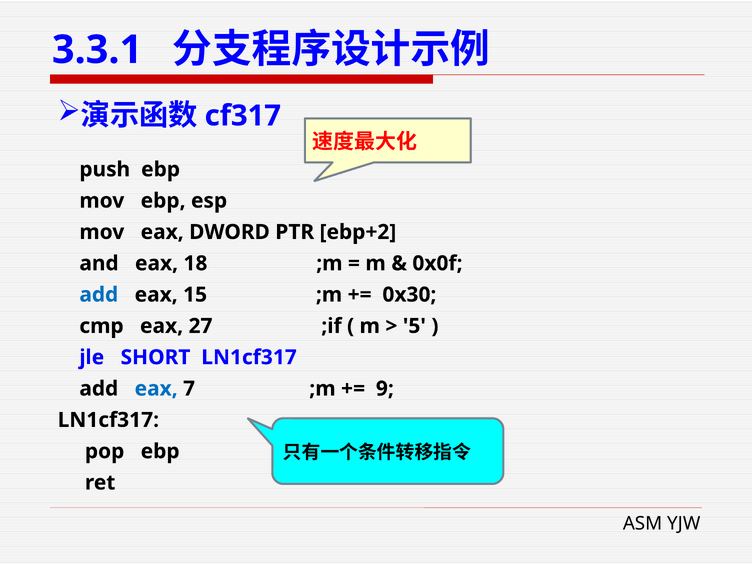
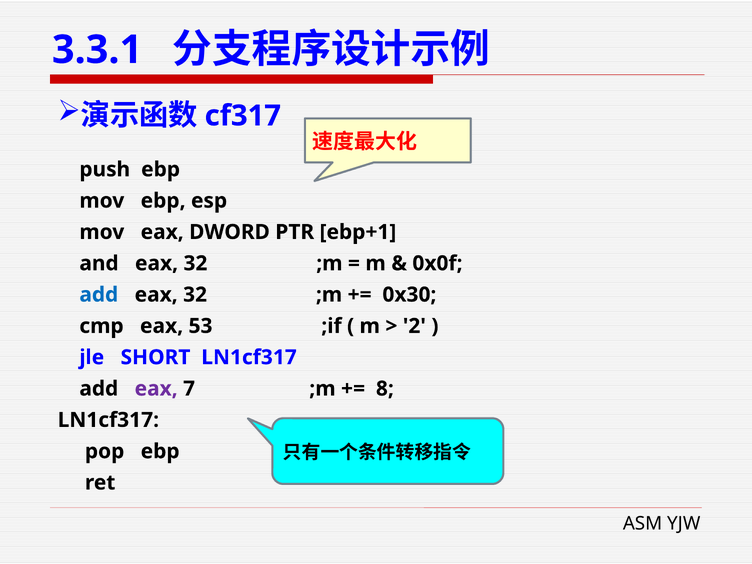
ebp+2: ebp+2 -> ebp+1
and eax 18: 18 -> 32
15 at (195, 295): 15 -> 32
27: 27 -> 53
5: 5 -> 2
eax at (156, 389) colour: blue -> purple
9: 9 -> 8
